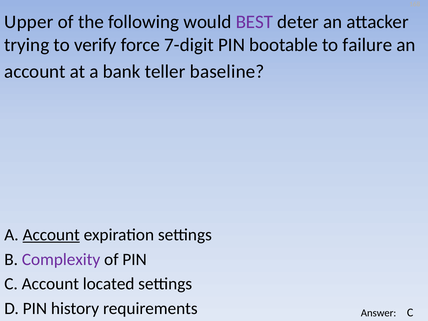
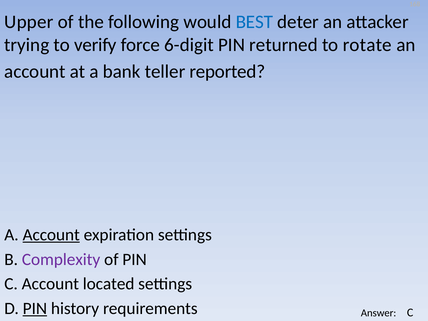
BEST colour: purple -> blue
7-digit: 7-digit -> 6-digit
bootable: bootable -> returned
failure: failure -> rotate
baseline: baseline -> reported
PIN at (35, 308) underline: none -> present
